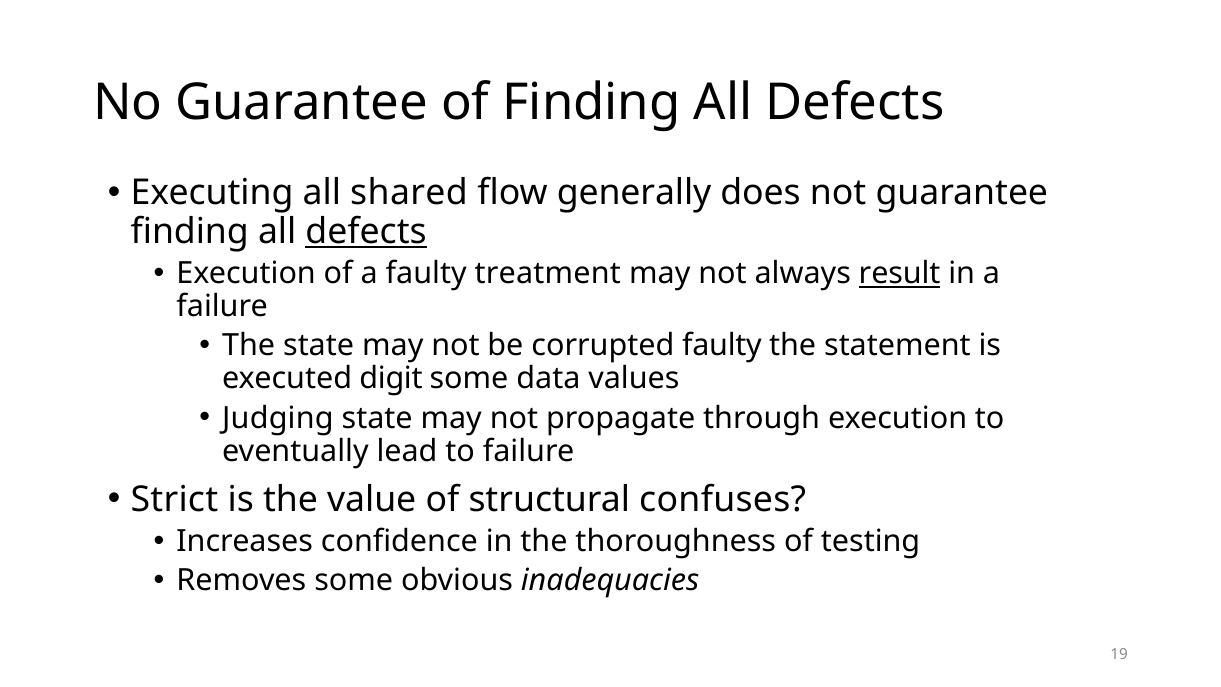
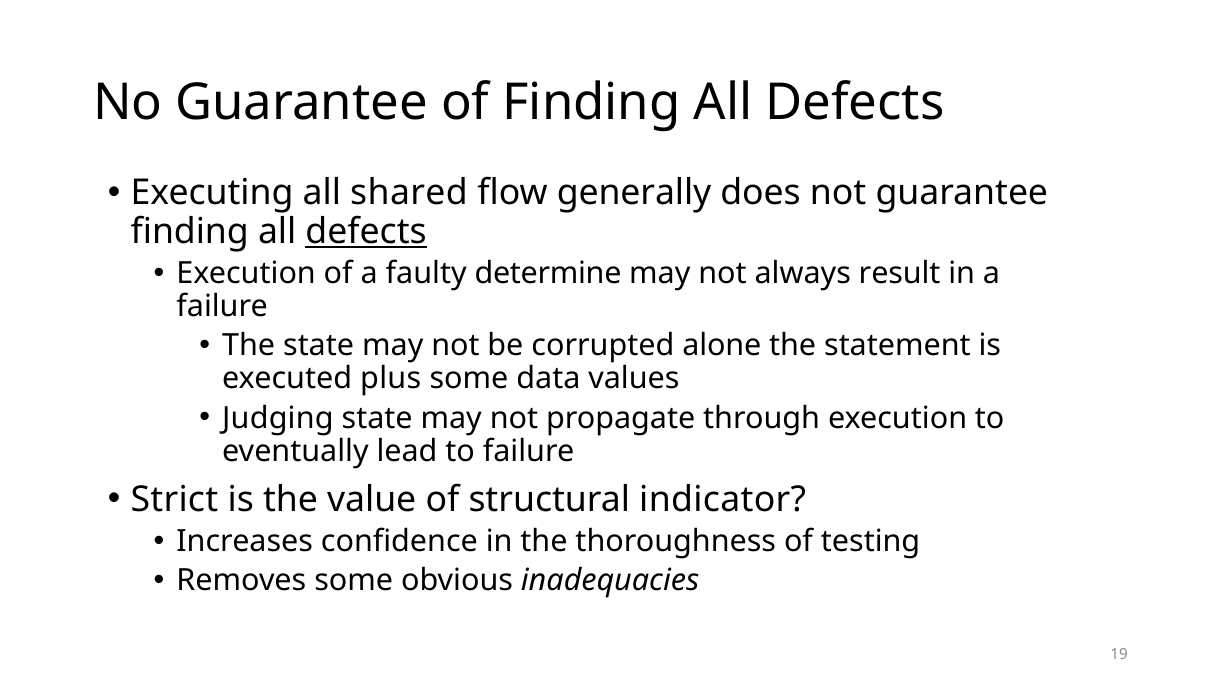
treatment: treatment -> determine
result underline: present -> none
corrupted faulty: faulty -> alone
digit: digit -> plus
confuses: confuses -> indicator
